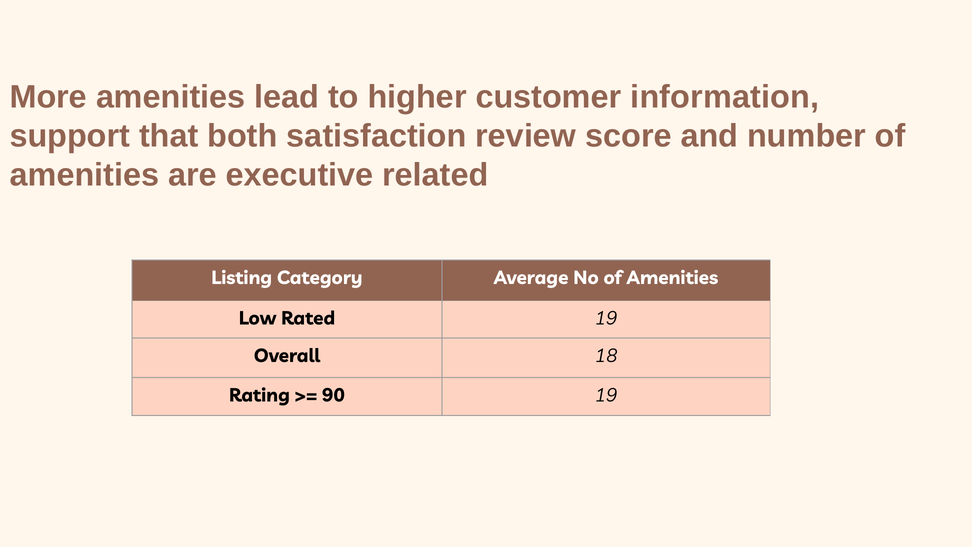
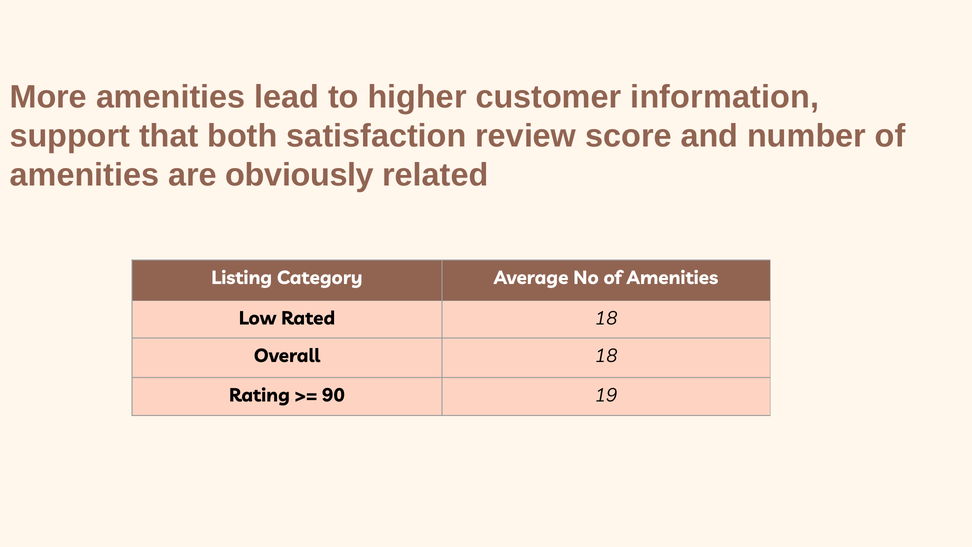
executive: executive -> obviously
Rated 19: 19 -> 18
